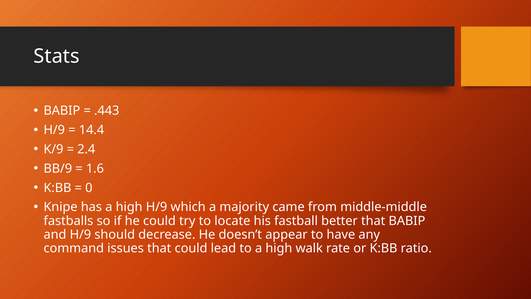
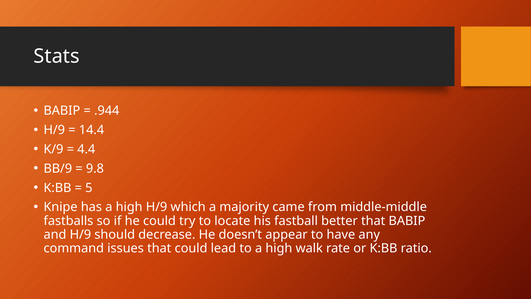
.443: .443 -> .944
2.4: 2.4 -> 4.4
1.6: 1.6 -> 9.8
0: 0 -> 5
